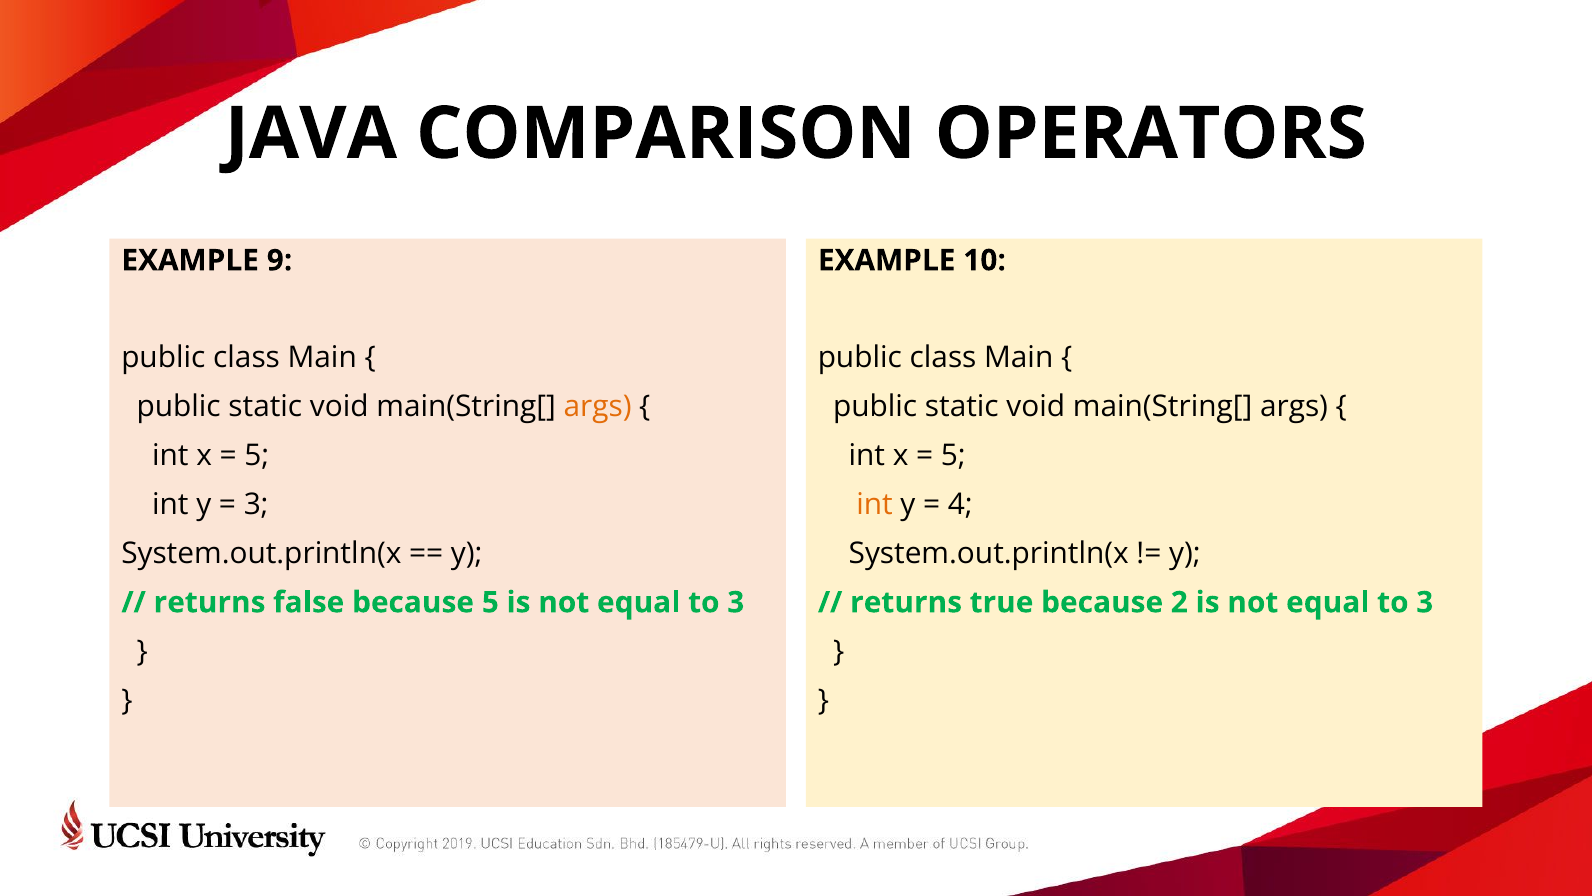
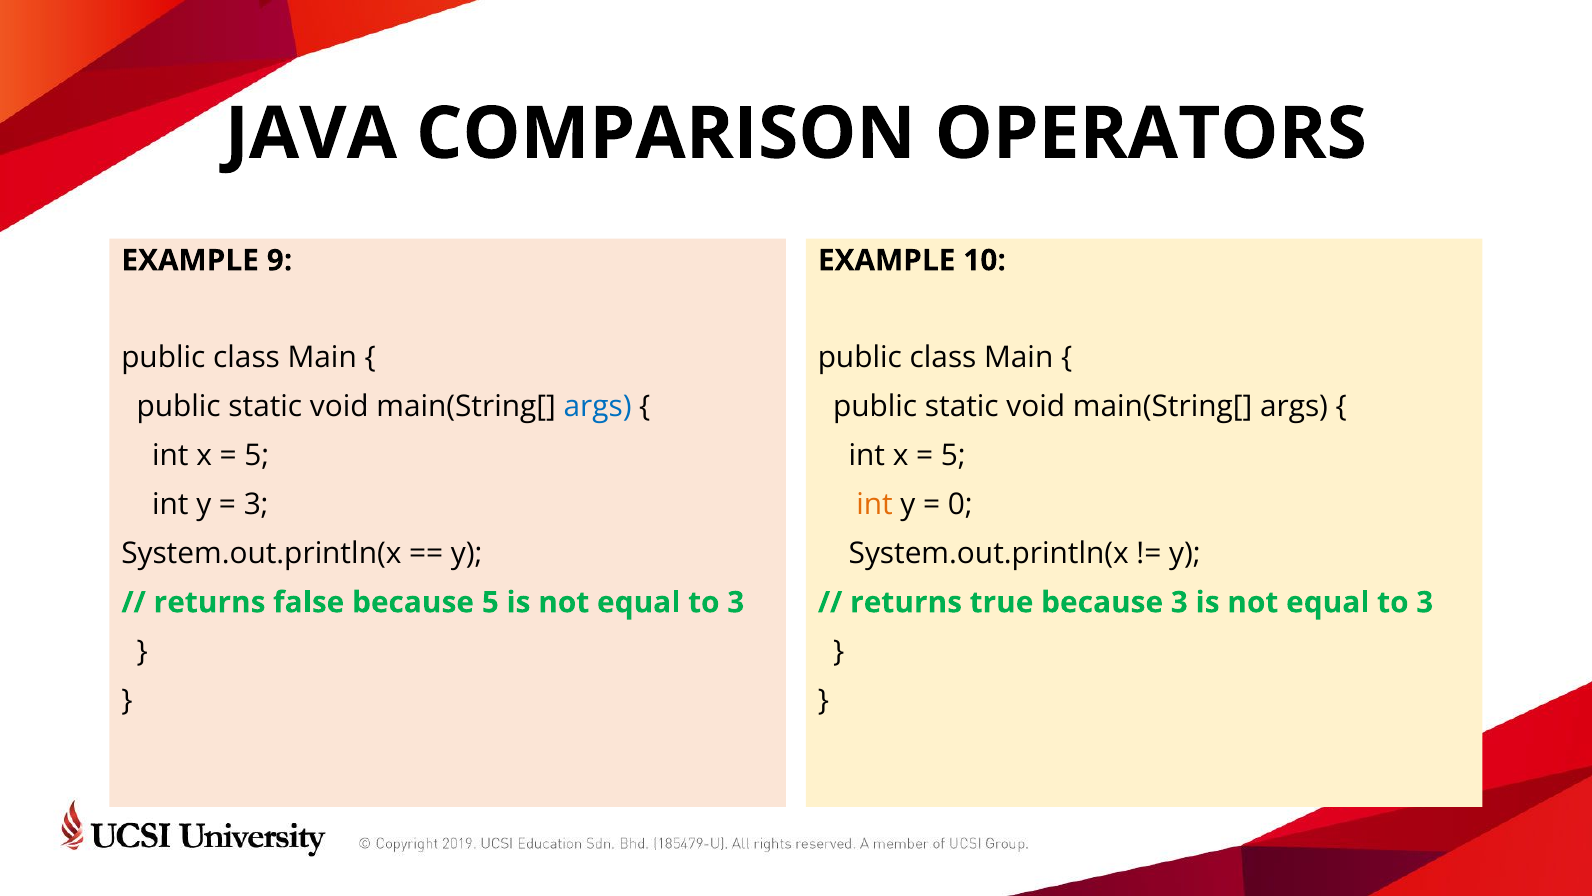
args at (598, 407) colour: orange -> blue
4: 4 -> 0
because 2: 2 -> 3
